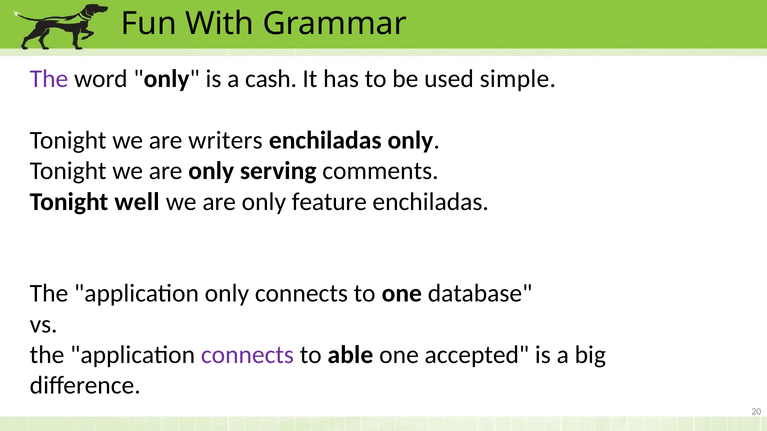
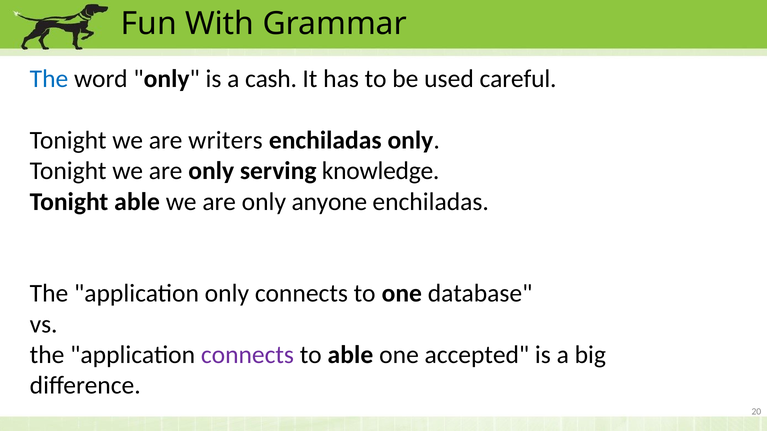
The at (49, 79) colour: purple -> blue
simple: simple -> careful
comments: comments -> knowledge
Tonight well: well -> able
feature: feature -> anyone
